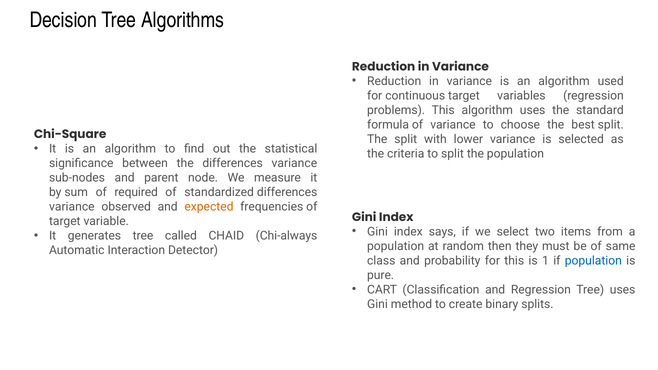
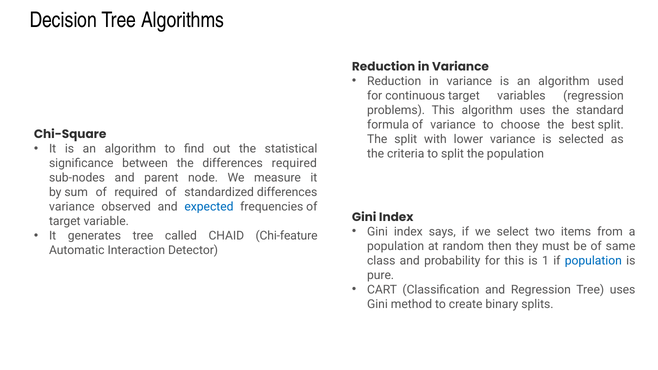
the differences variance: variance -> required
expected colour: orange -> blue
Chi-always: Chi-always -> Chi-feature
